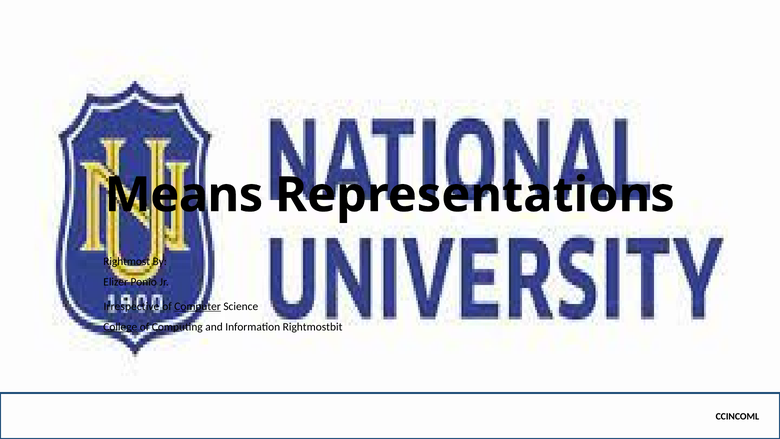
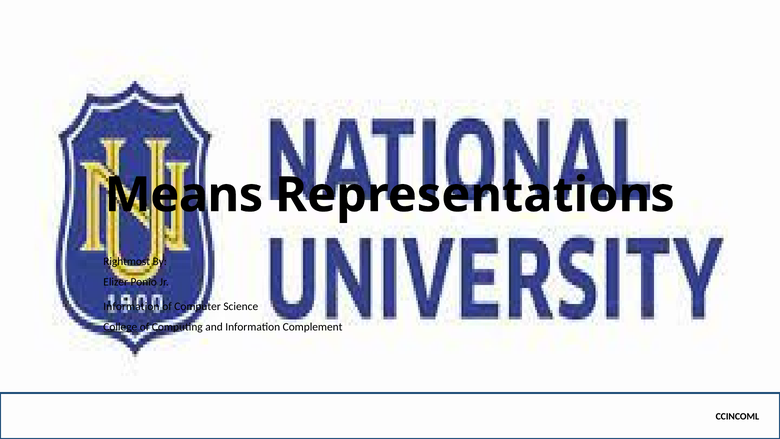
Irrespective at (131, 306): Irrespective -> Information
Computer underline: present -> none
Rightmostbit: Rightmostbit -> Complement
